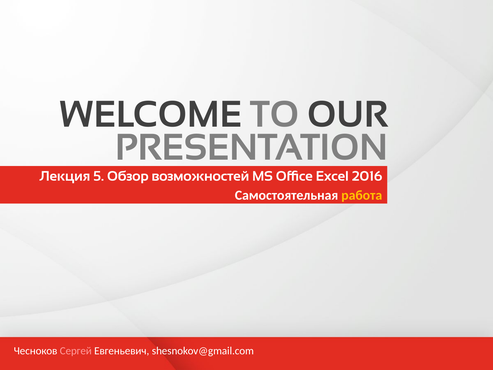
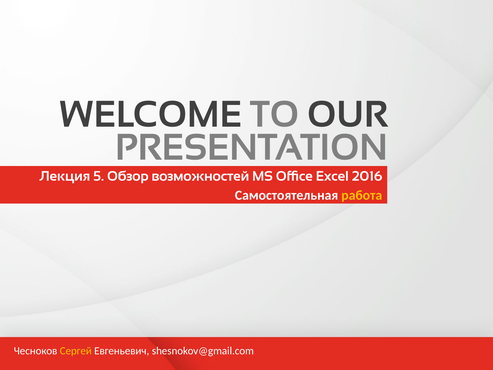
Сергей colour: pink -> yellow
